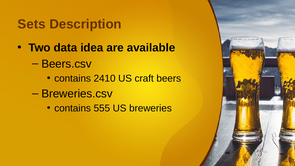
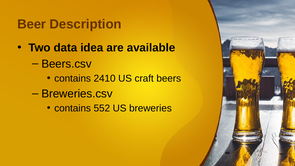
Sets: Sets -> Beer
555: 555 -> 552
